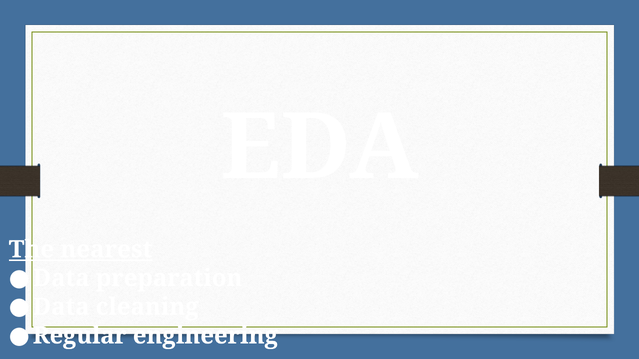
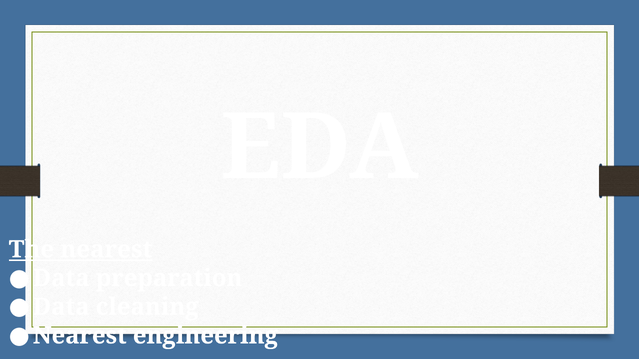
Regular at (80, 336): Regular -> Nearest
